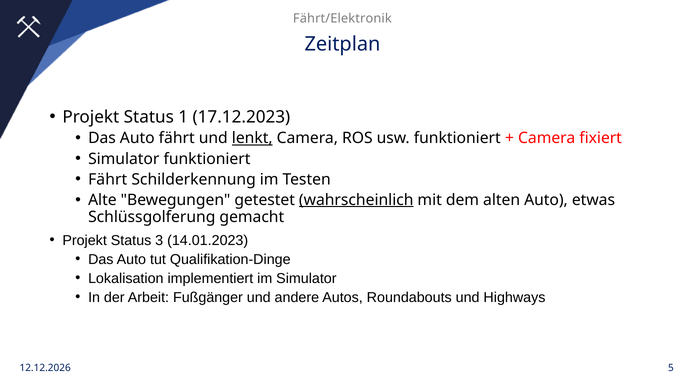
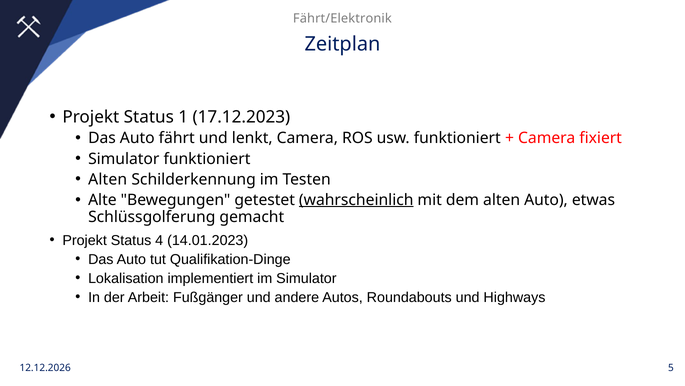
lenkt underline: present -> none
Fährt at (108, 179): Fährt -> Alten
3: 3 -> 4
